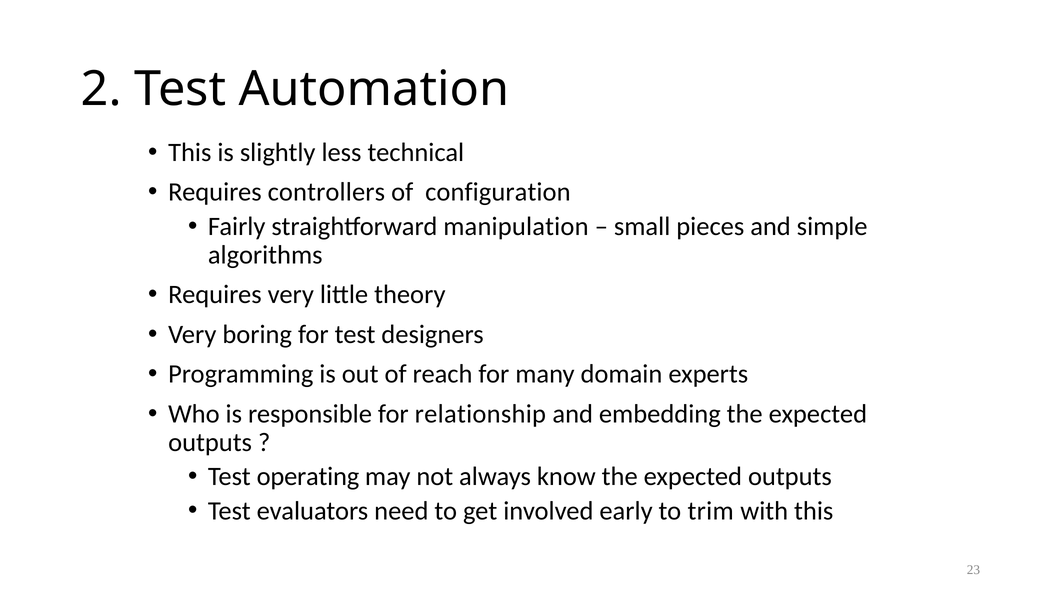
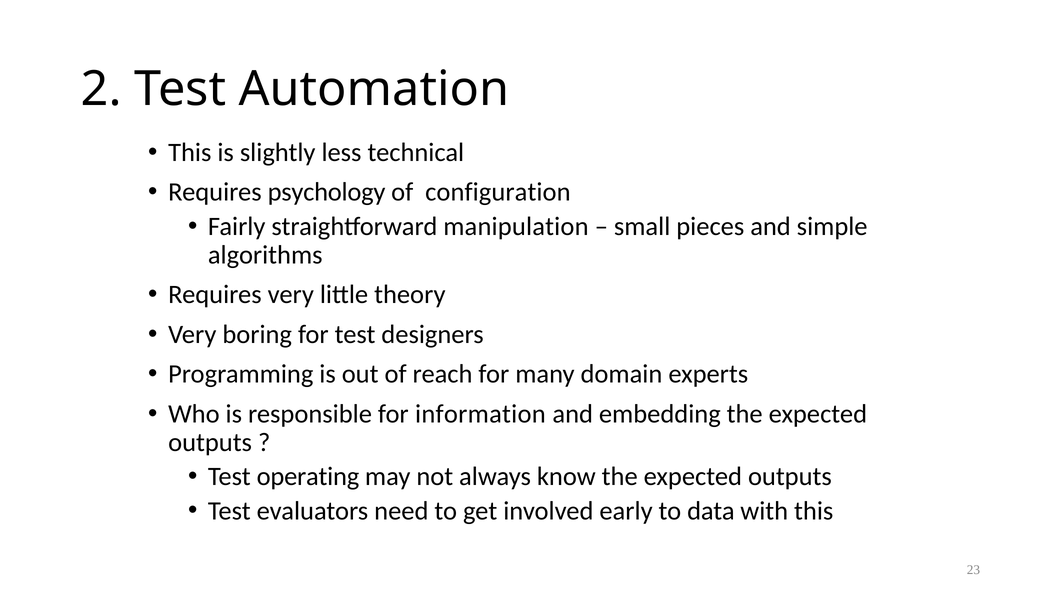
controllers: controllers -> psychology
relationship: relationship -> information
trim: trim -> data
